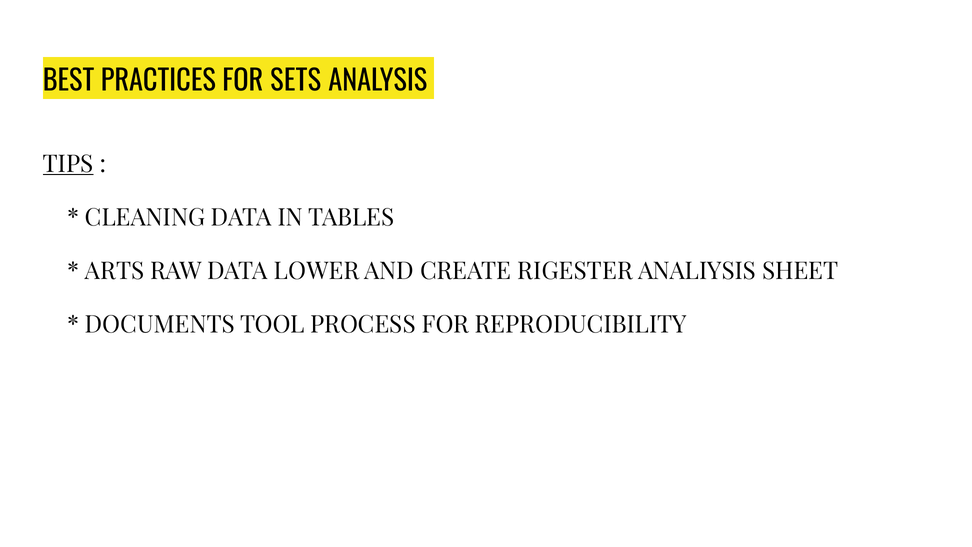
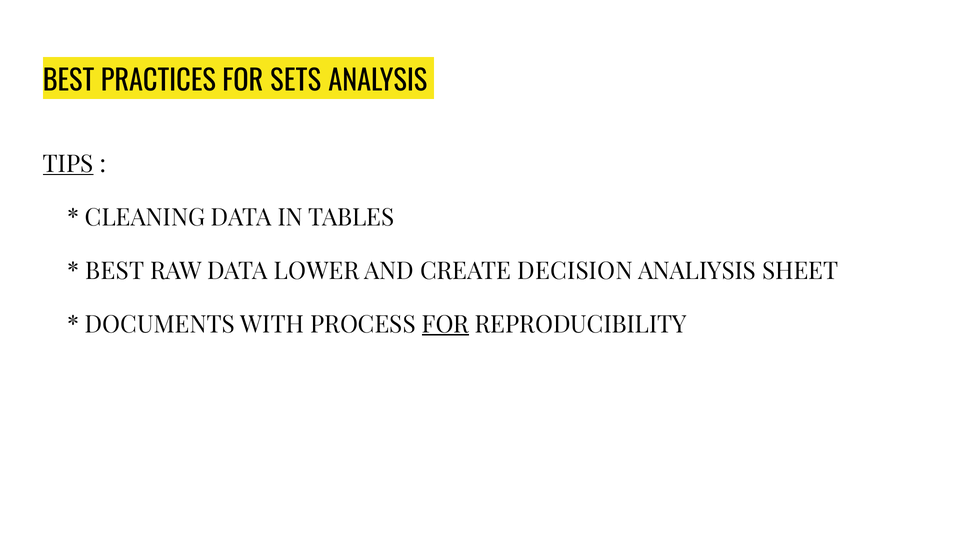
ARTS at (115, 271): ARTS -> BEST
RIGESTER: RIGESTER -> DECISION
TOOL: TOOL -> WITH
FOR at (446, 324) underline: none -> present
